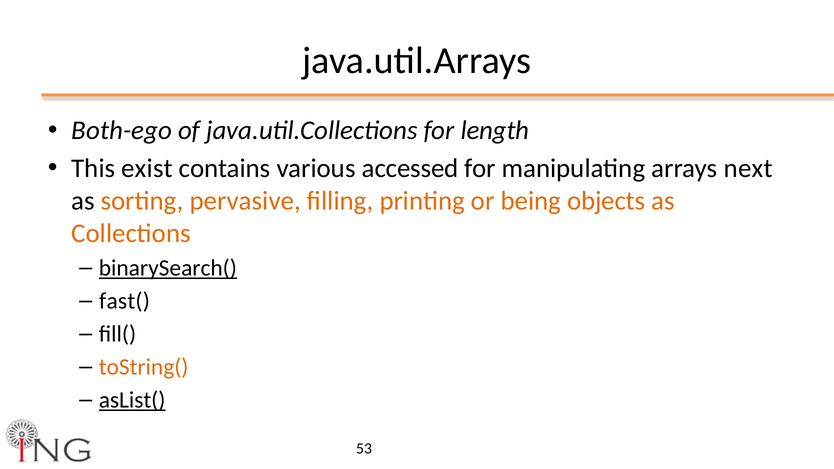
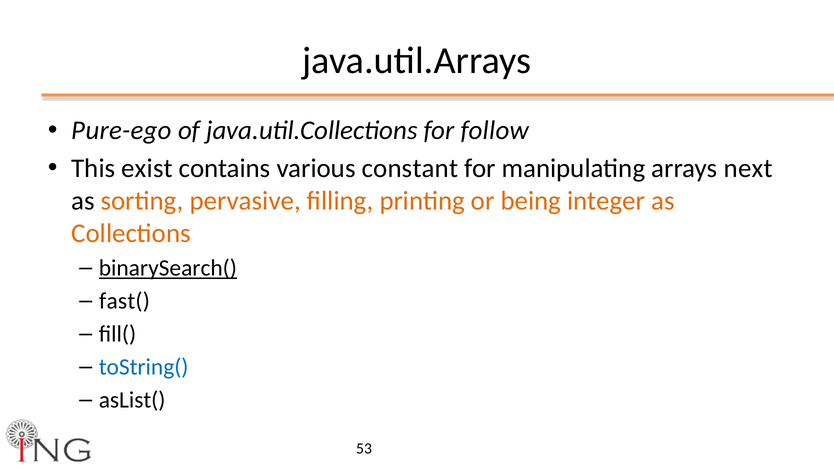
Both-ego: Both-ego -> Pure-ego
length: length -> follow
accessed: accessed -> constant
objects: objects -> integer
toString( colour: orange -> blue
asList( underline: present -> none
